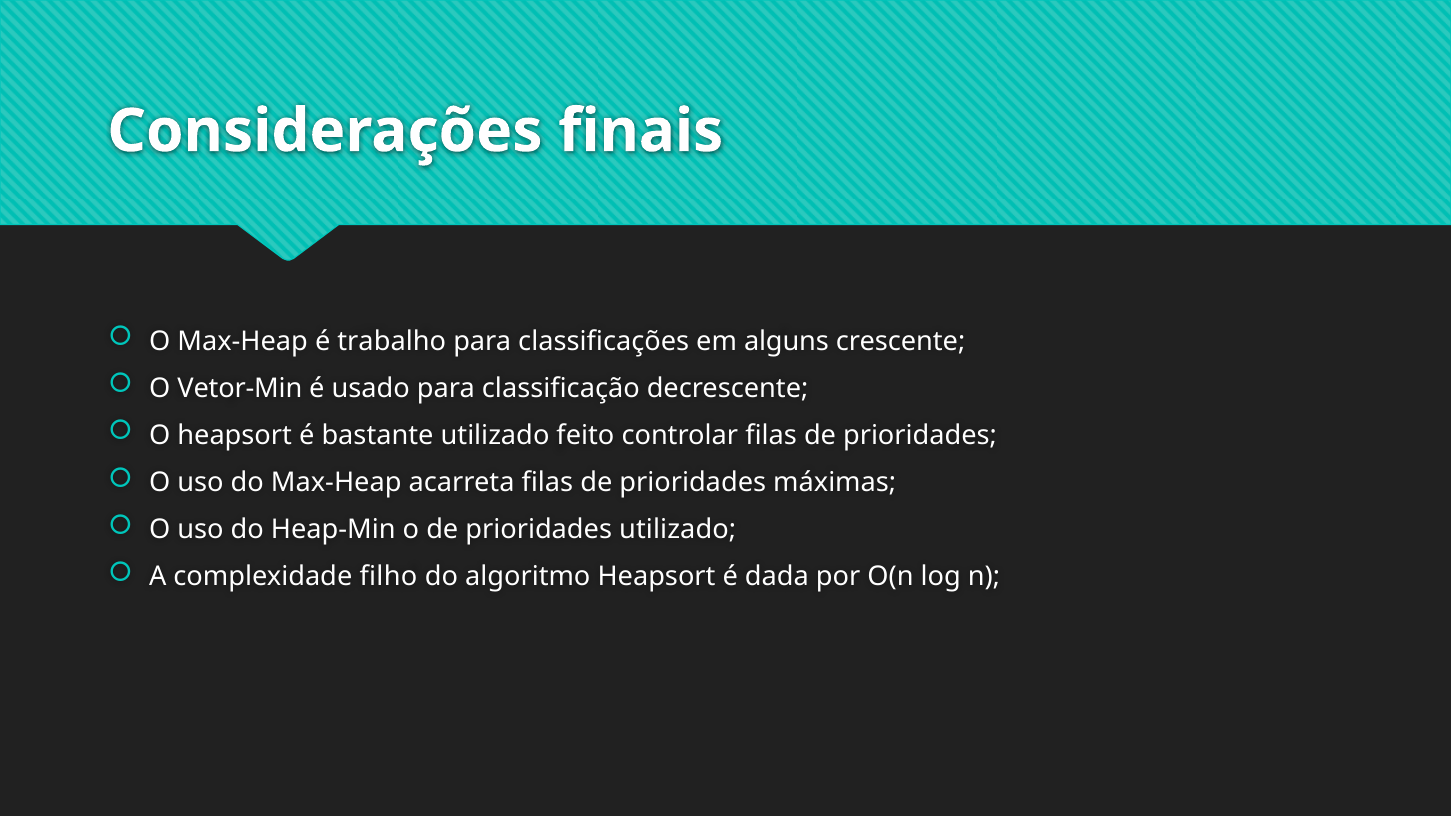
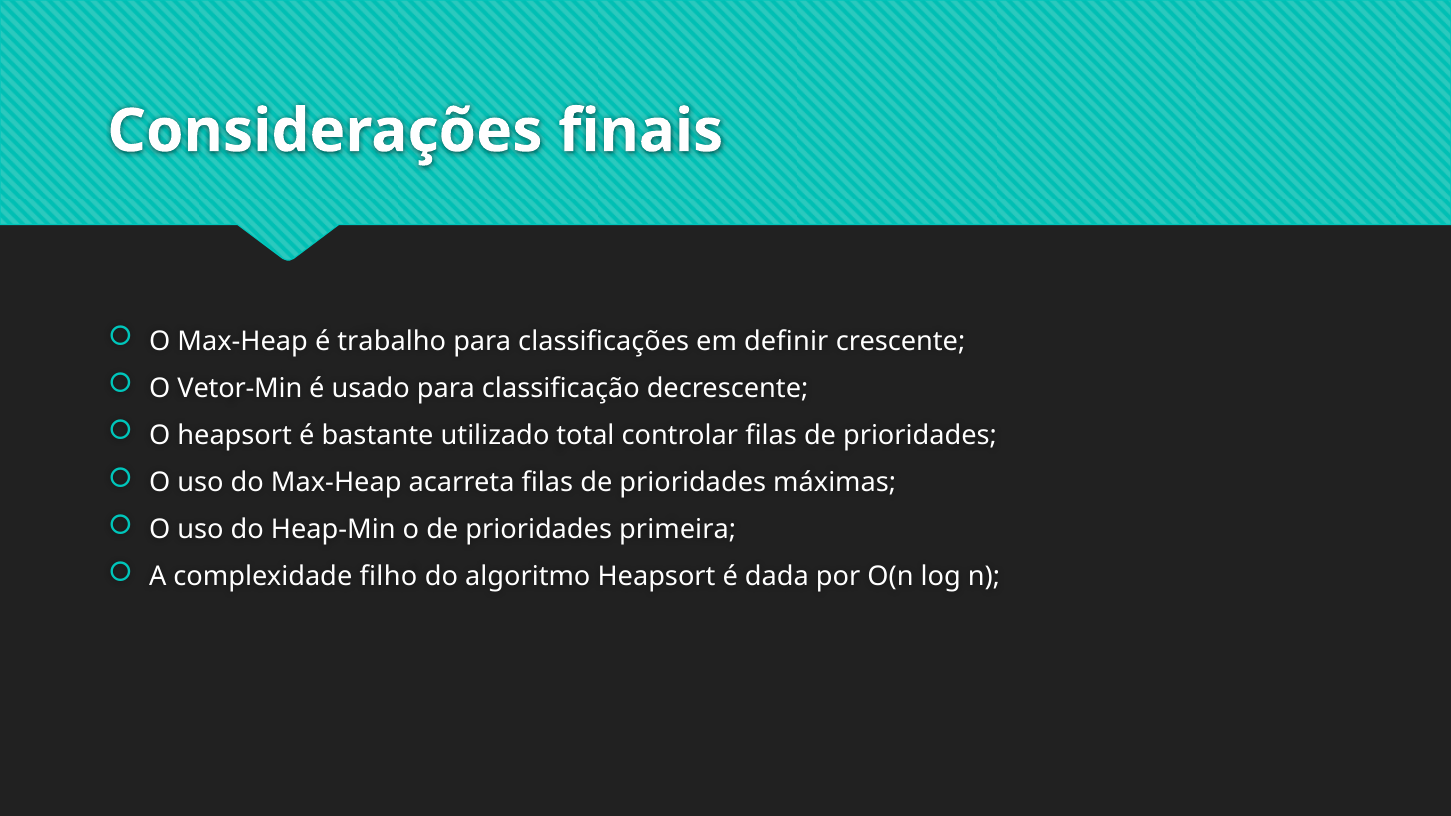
alguns: alguns -> definir
feito: feito -> total
prioridades utilizado: utilizado -> primeira
